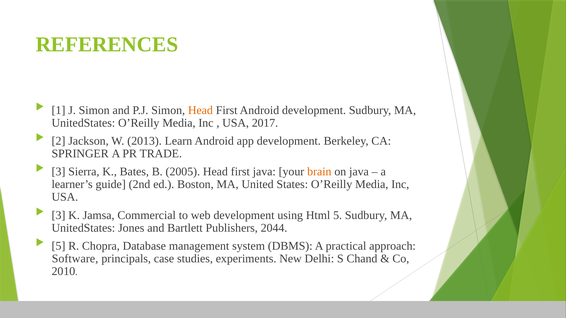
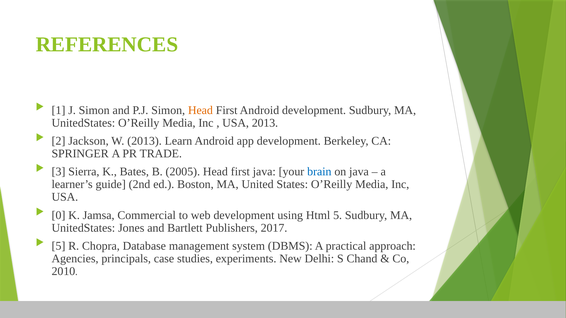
USA 2017: 2017 -> 2013
brain colour: orange -> blue
3 at (58, 215): 3 -> 0
2044: 2044 -> 2017
Software: Software -> Agencies
